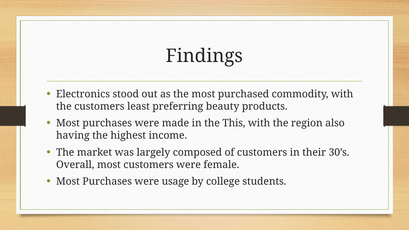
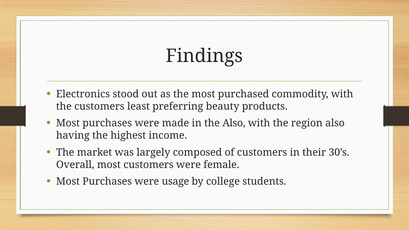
the This: This -> Also
